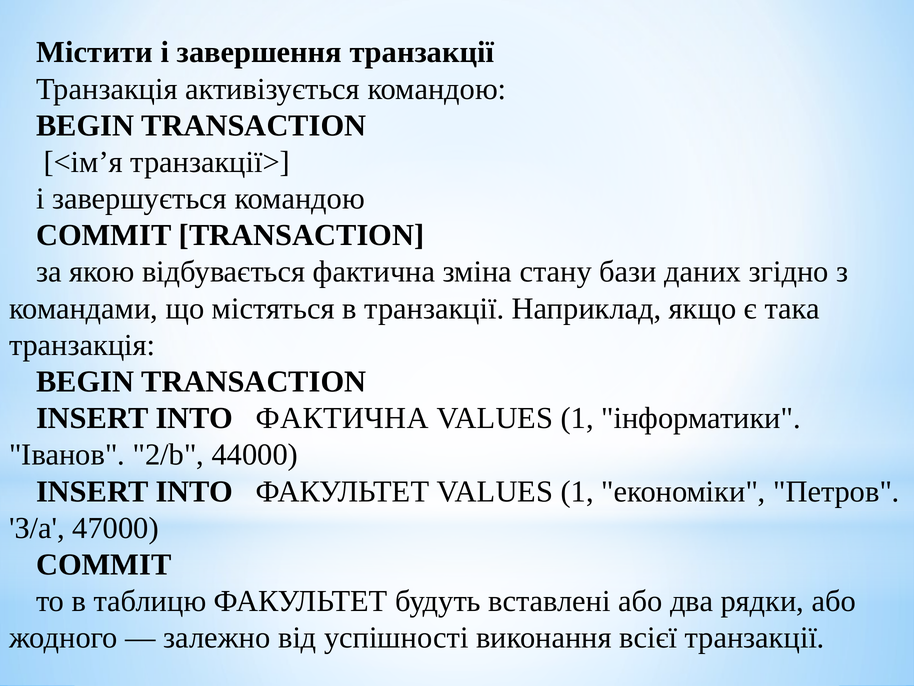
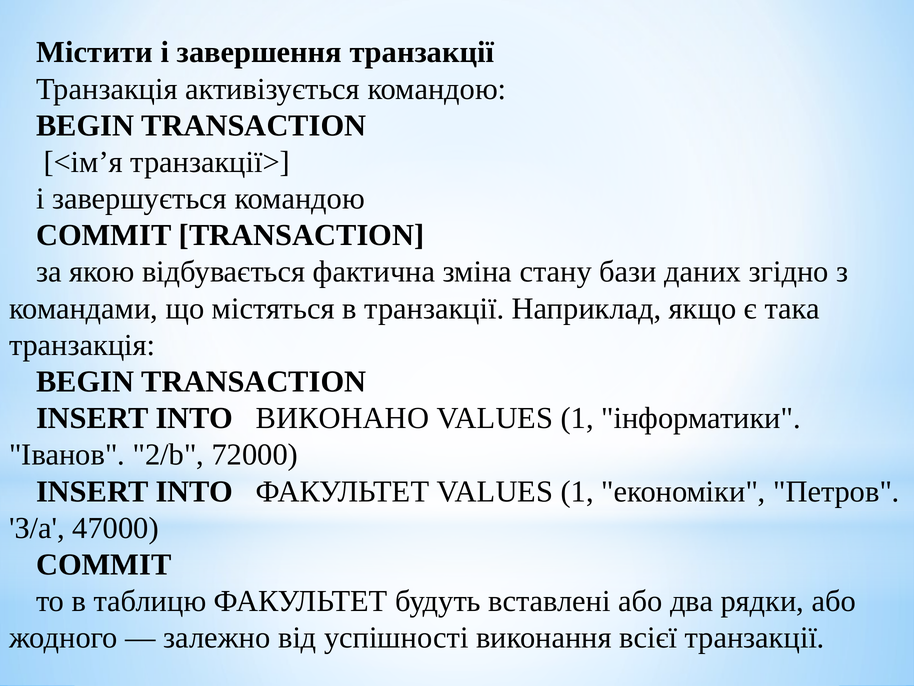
INTO ФАКТИЧНА: ФАКТИЧНА -> ВИКОНАНО
44000: 44000 -> 72000
